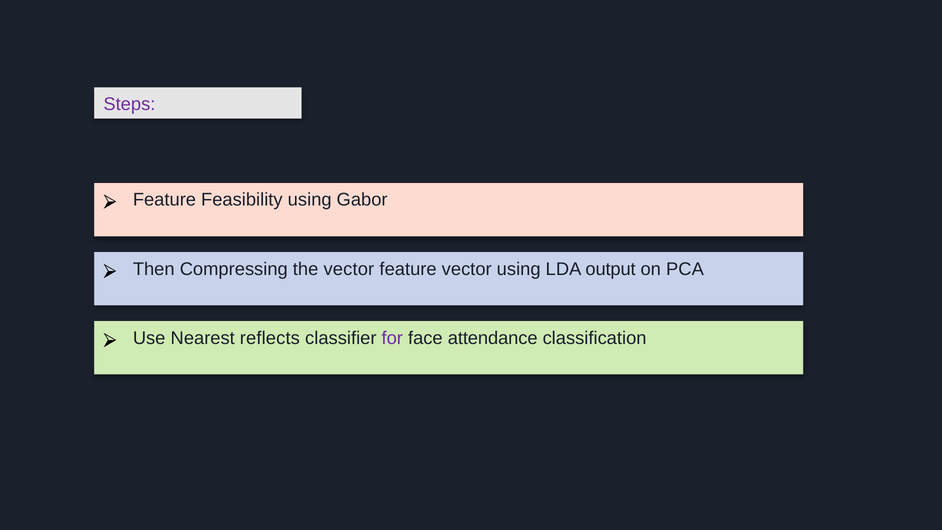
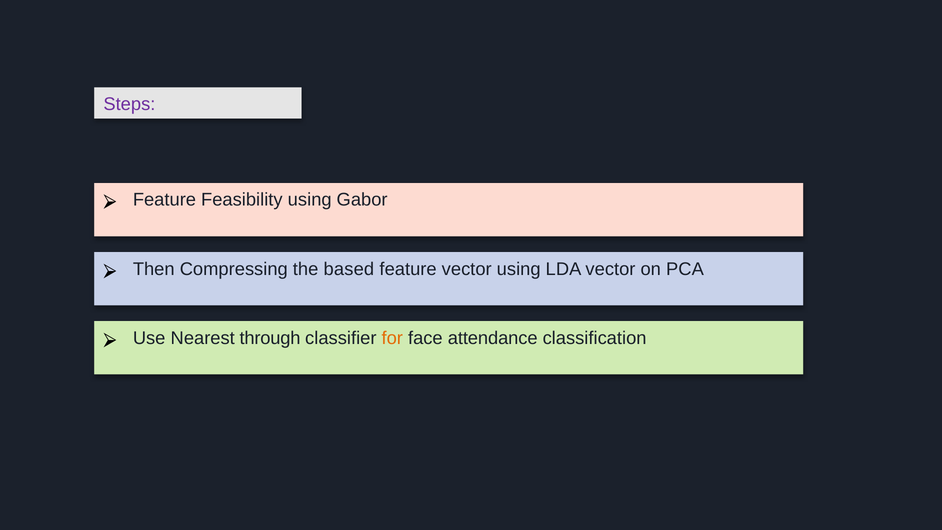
the vector: vector -> based
LDA output: output -> vector
reflects: reflects -> through
for colour: purple -> orange
